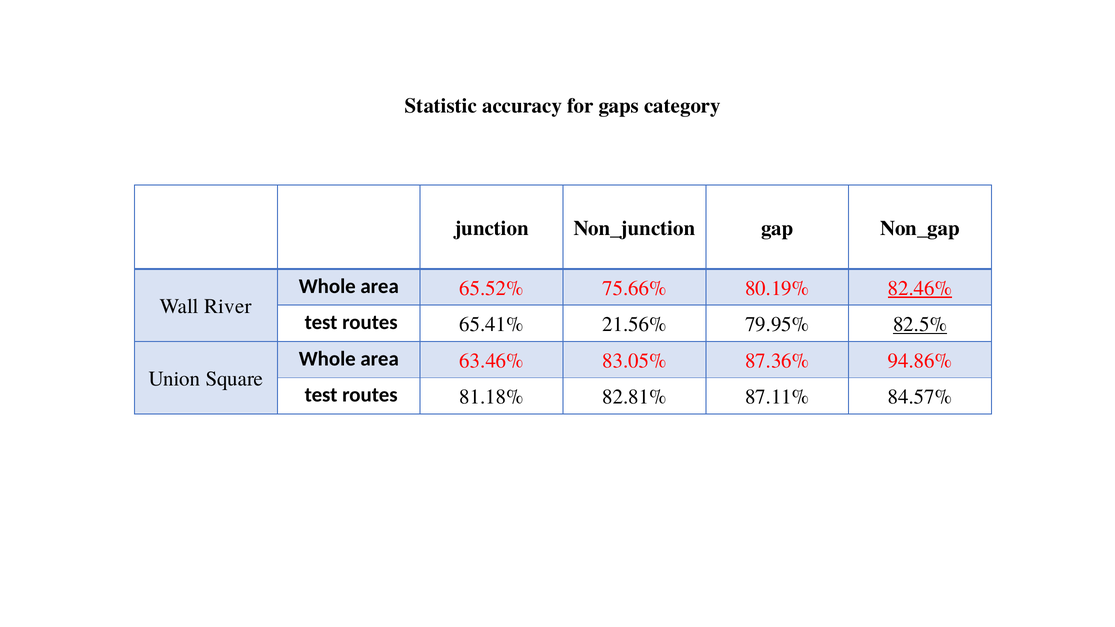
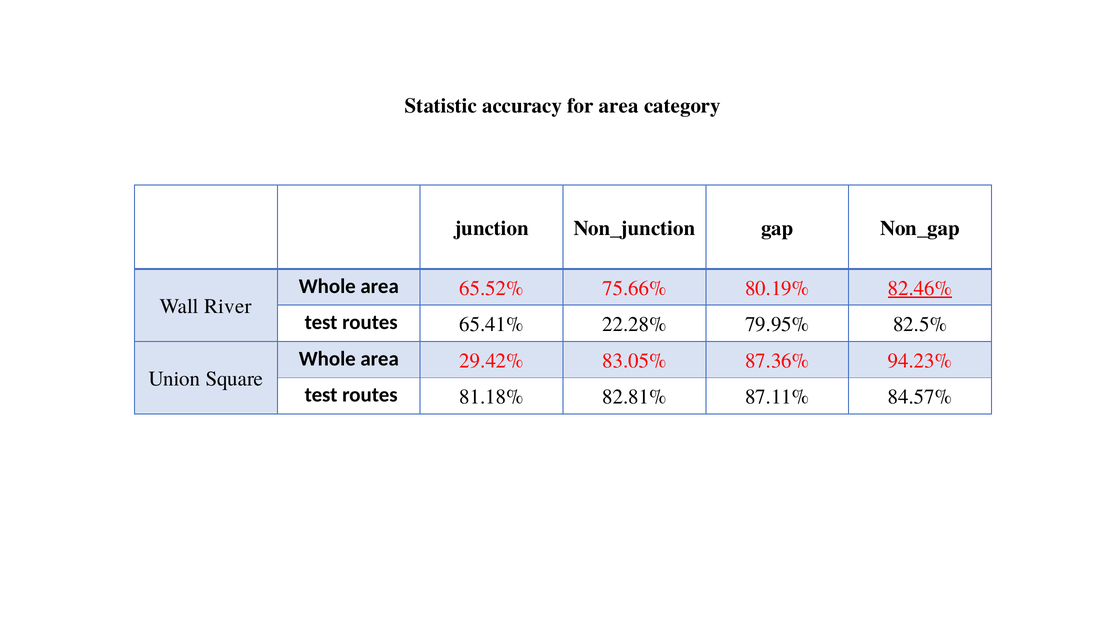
for gaps: gaps -> area
21.56%: 21.56% -> 22.28%
82.5% underline: present -> none
63.46%: 63.46% -> 29.42%
94.86%: 94.86% -> 94.23%
